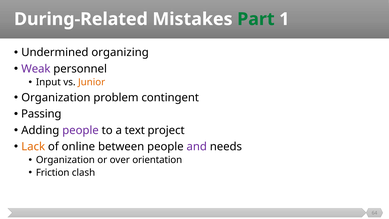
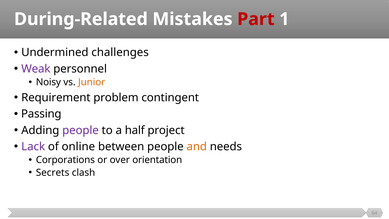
Part colour: green -> red
organizing: organizing -> challenges
Input: Input -> Noisy
Organization at (56, 98): Organization -> Requirement
text: text -> half
Lack colour: orange -> purple
and colour: purple -> orange
Organization at (65, 160): Organization -> Corporations
Friction: Friction -> Secrets
